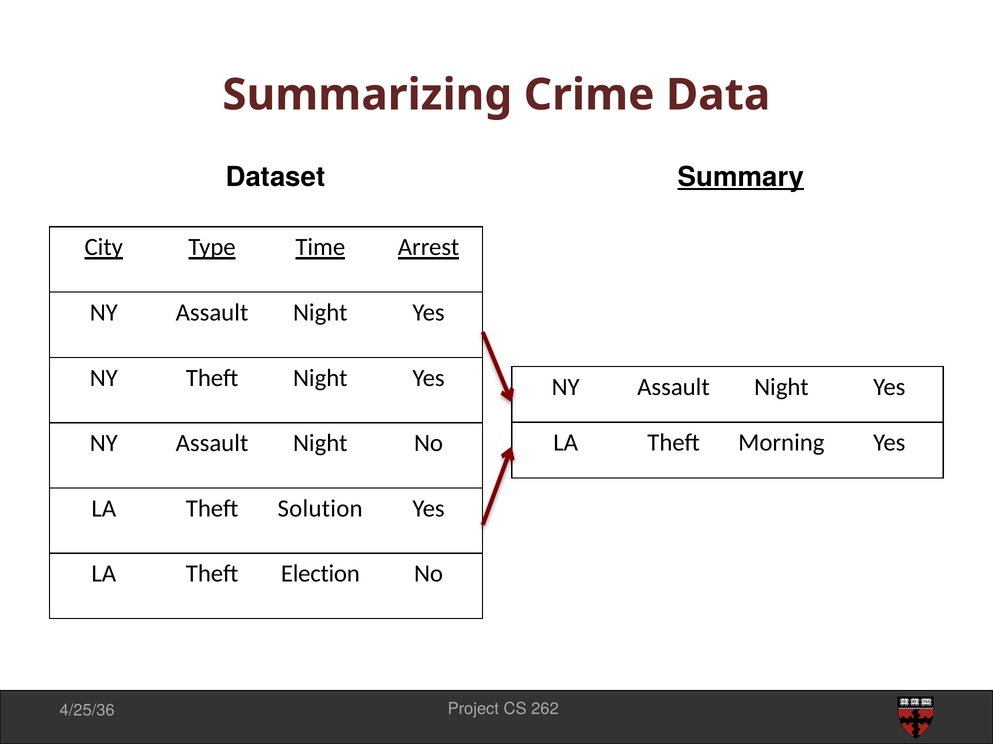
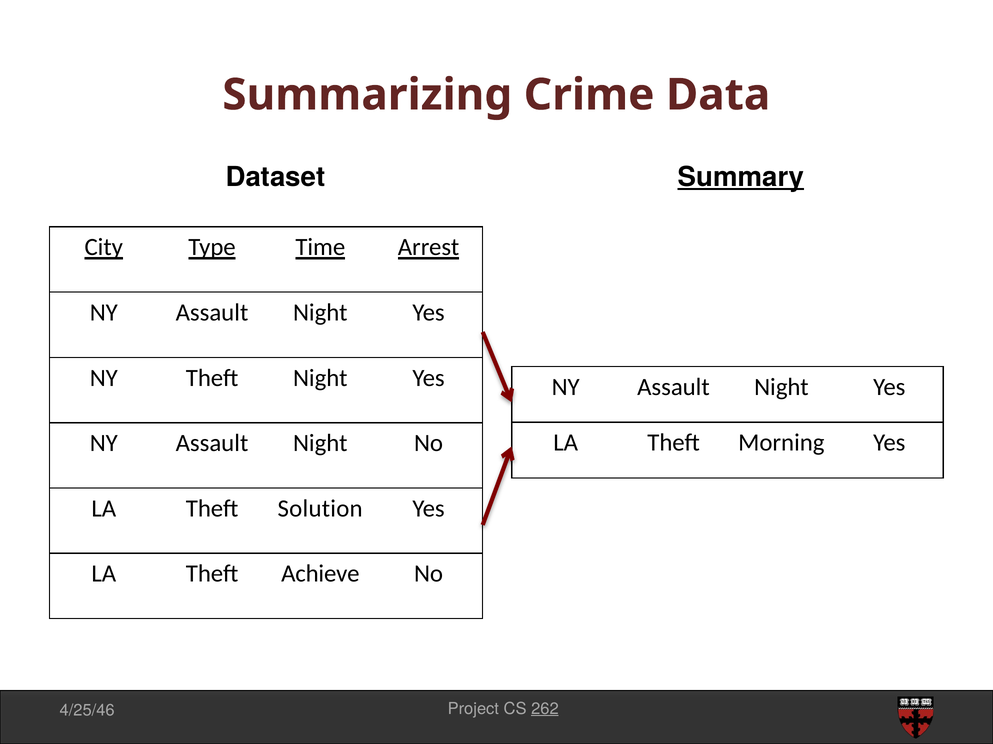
Election: Election -> Achieve
262 underline: none -> present
4/25/36: 4/25/36 -> 4/25/46
